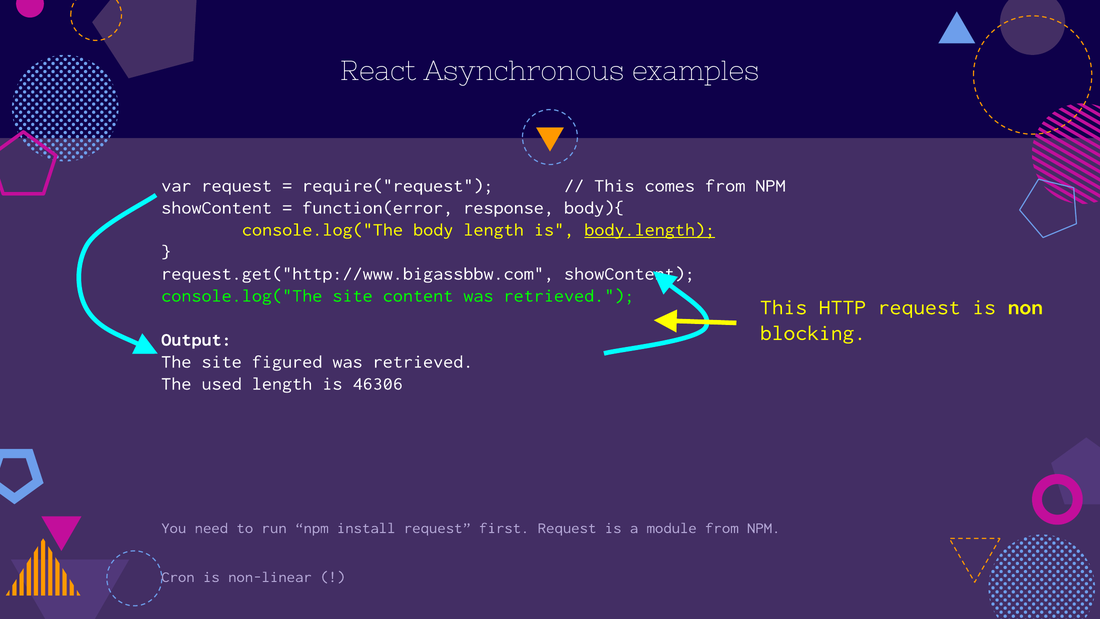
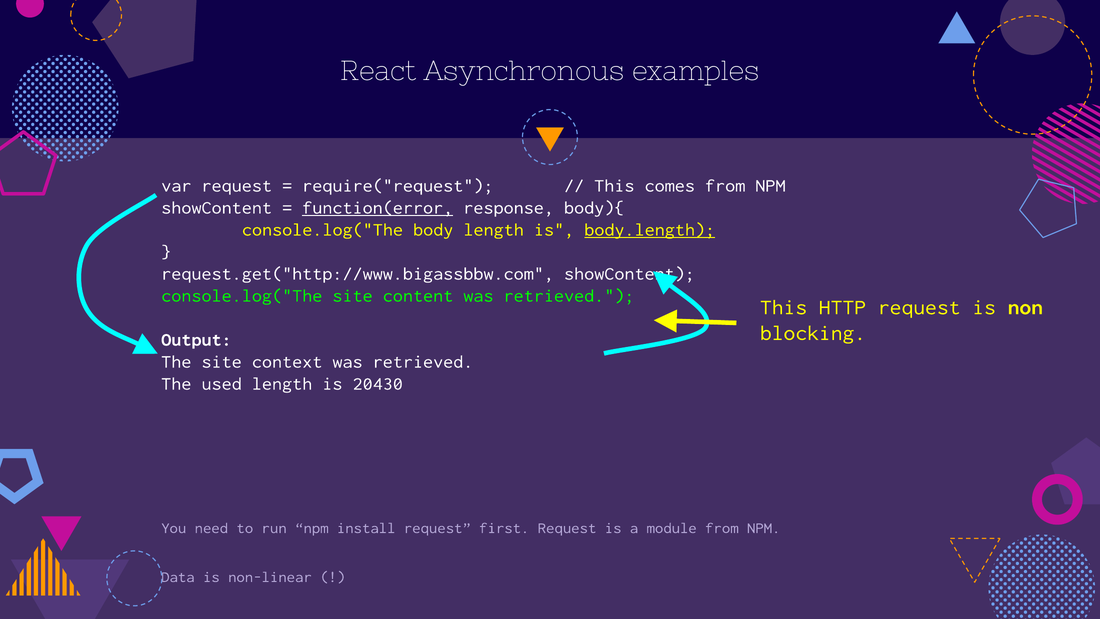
function(error underline: none -> present
figured: figured -> context
46306: 46306 -> 20430
Cron: Cron -> Data
